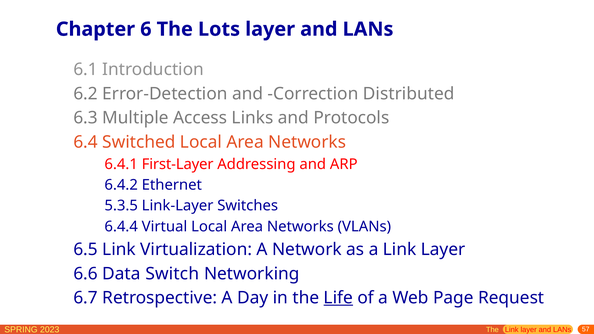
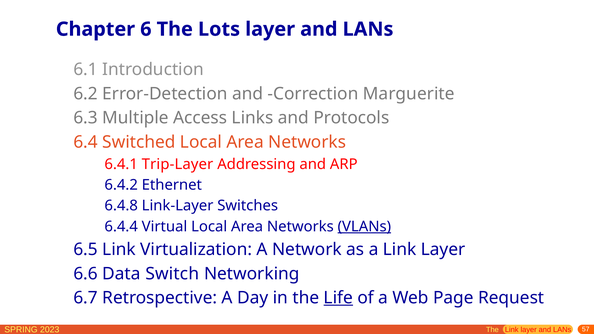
Distributed: Distributed -> Marguerite
First-Layer: First-Layer -> Trip-Layer
5.3.5: 5.3.5 -> 6.4.8
VLANs underline: none -> present
